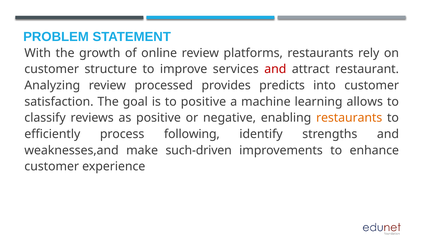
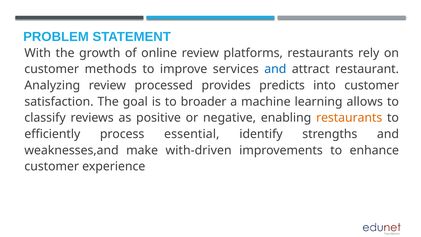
structure: structure -> methods
and at (275, 69) colour: red -> blue
to positive: positive -> broader
following: following -> essential
such-driven: such-driven -> with-driven
